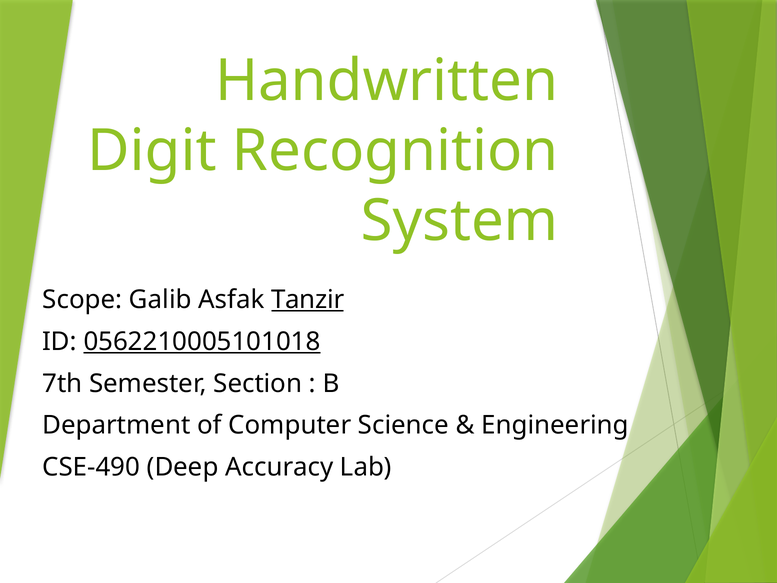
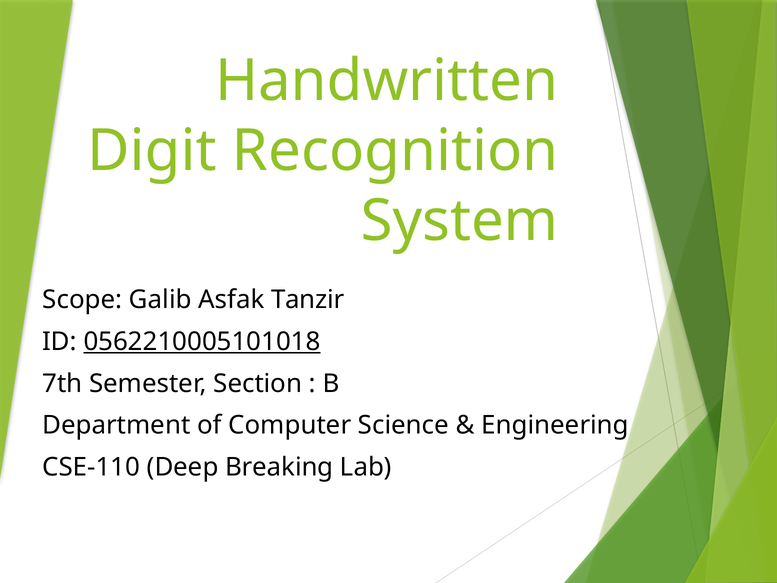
Tanzir underline: present -> none
CSE-490: CSE-490 -> CSE-110
Accuracy: Accuracy -> Breaking
